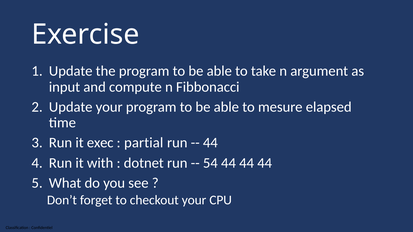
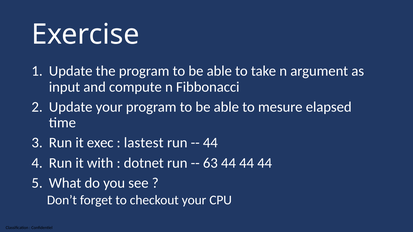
partial: partial -> lastest
54: 54 -> 63
